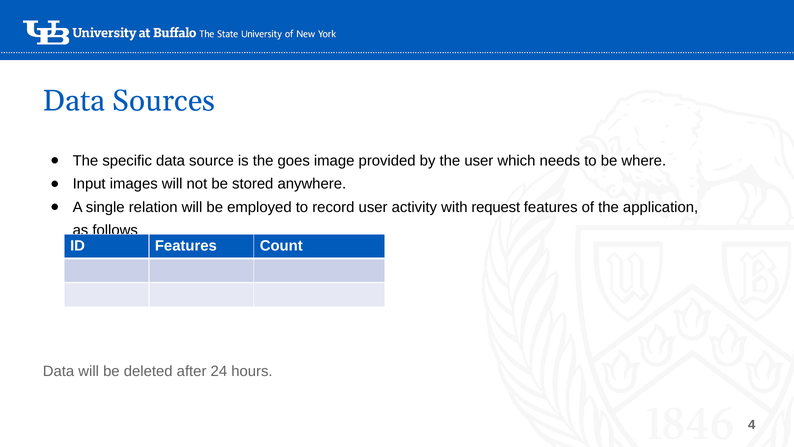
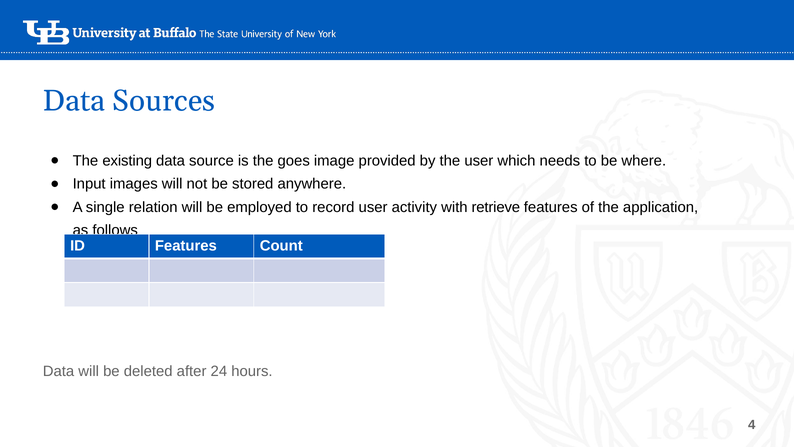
specific: specific -> existing
request: request -> retrieve
